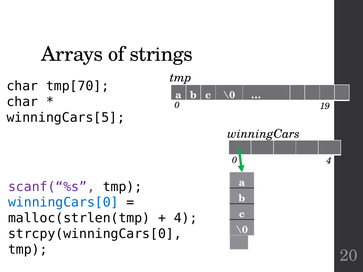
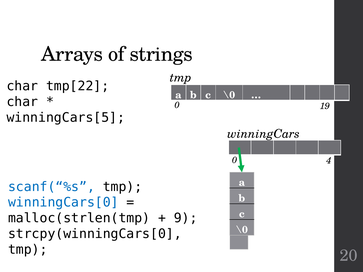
tmp[70: tmp[70 -> tmp[22
scanf(“%s colour: purple -> blue
4 at (186, 218): 4 -> 9
